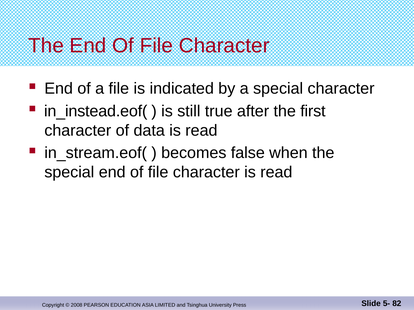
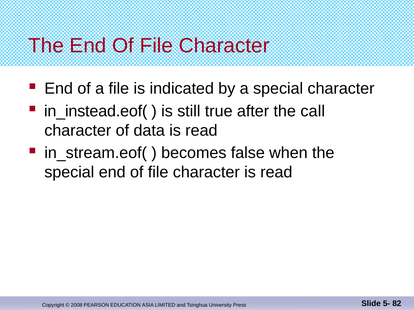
first: first -> call
